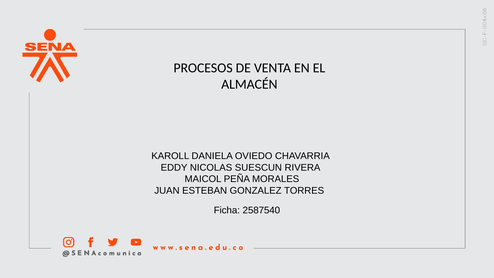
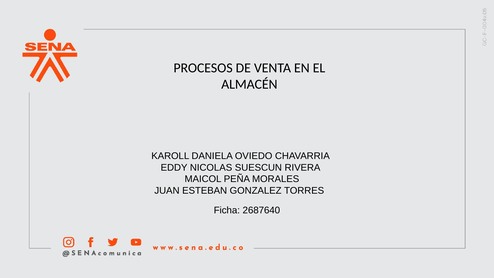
2587540: 2587540 -> 2687640
